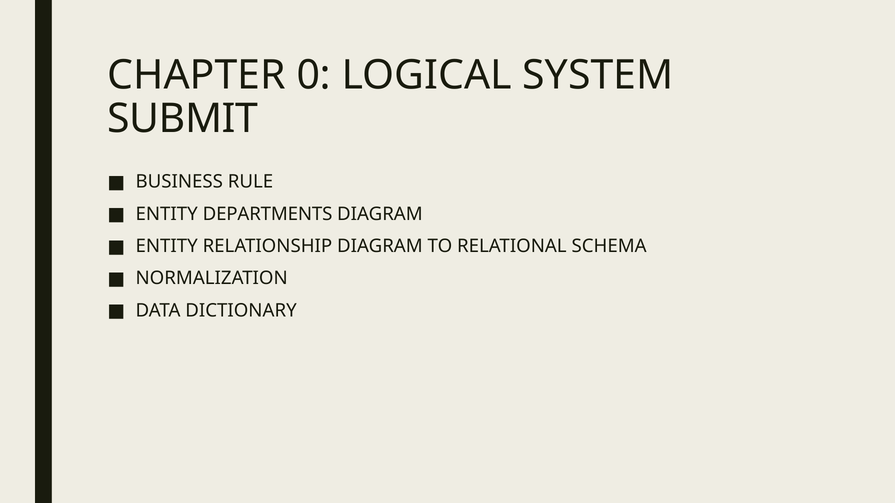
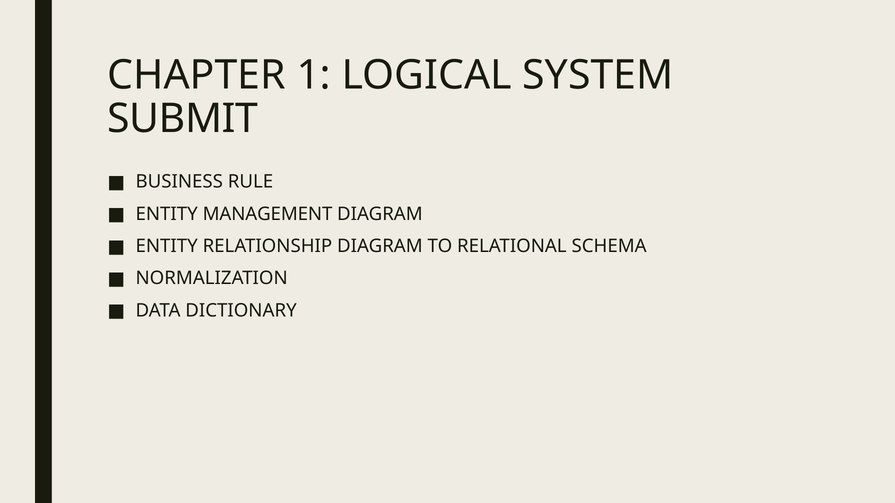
0: 0 -> 1
DEPARTMENTS: DEPARTMENTS -> MANAGEMENT
